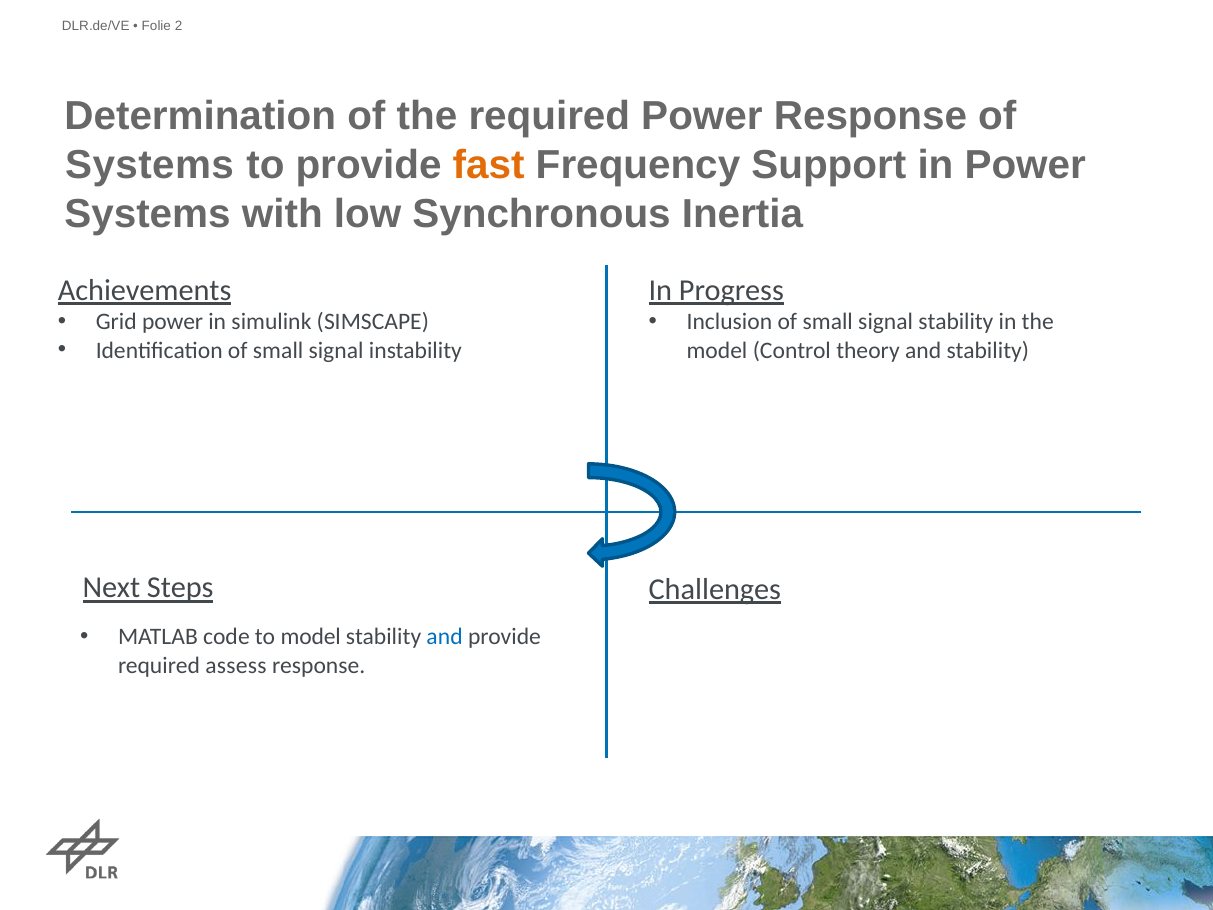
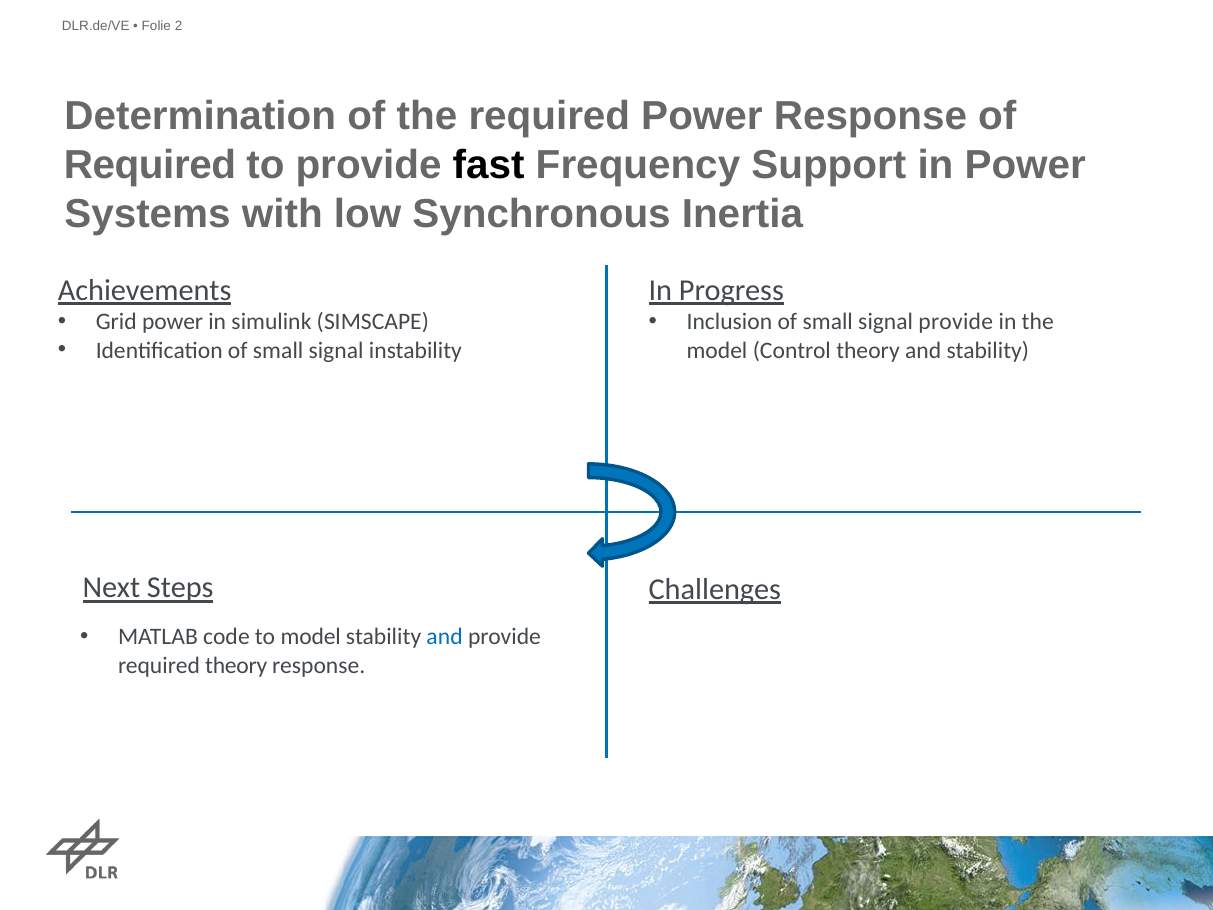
Systems at (150, 165): Systems -> Required
fast colour: orange -> black
signal stability: stability -> provide
required assess: assess -> theory
